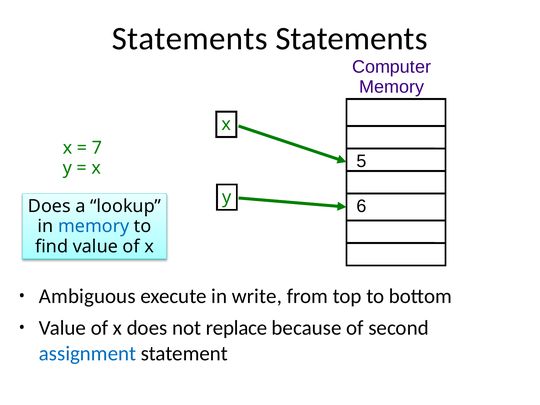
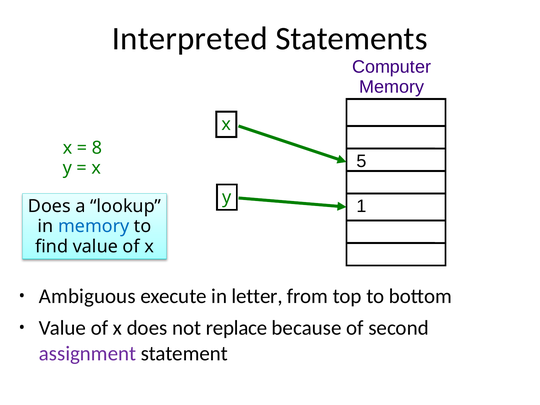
Statements at (190, 39): Statements -> Interpreted
7: 7 -> 8
6: 6 -> 1
write: write -> letter
assignment colour: blue -> purple
